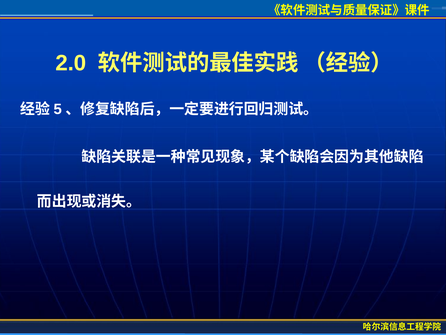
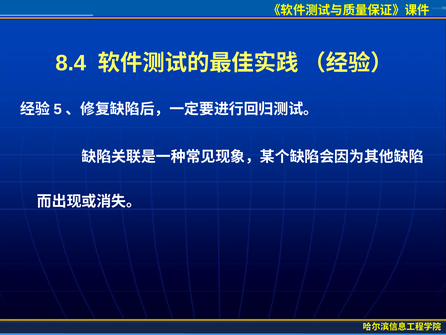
2.0: 2.0 -> 8.4
